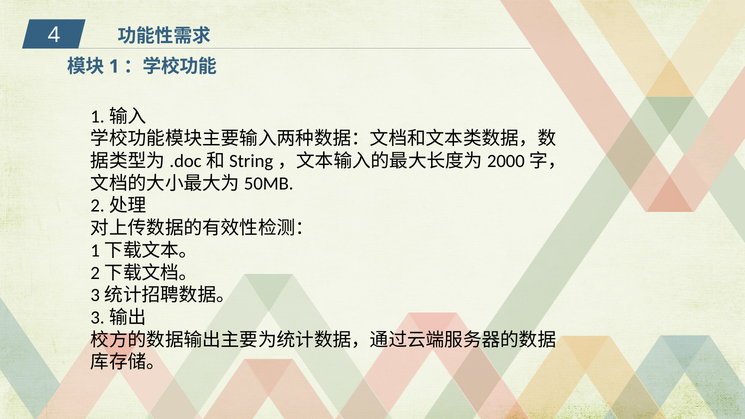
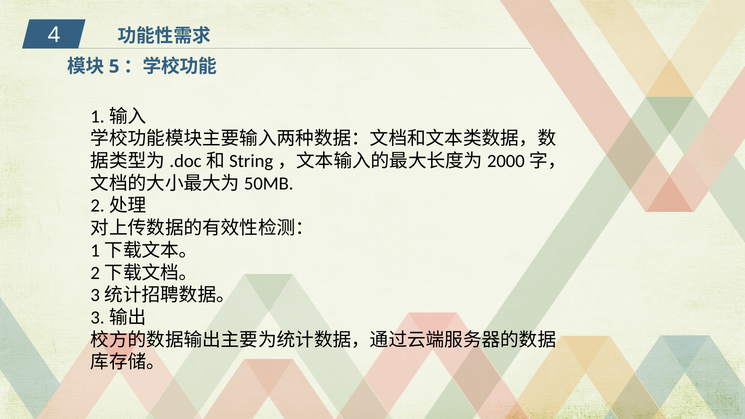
1: 1 -> 5
